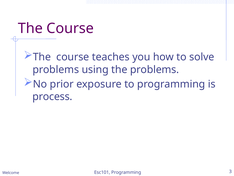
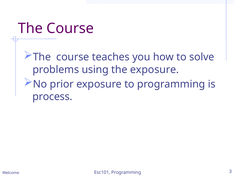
the problems: problems -> exposure
